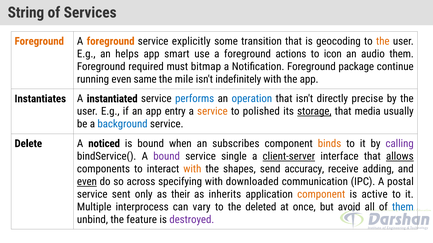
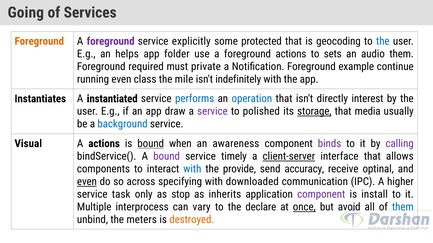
String: String -> Going
foreground at (111, 41) colour: orange -> purple
transition: transition -> protected
the at (383, 41) colour: orange -> blue
smart: smart -> folder
icon: icon -> sets
bitmap: bitmap -> private
package: package -> example
same: same -> class
precise: precise -> interest
entry: entry -> draw
service at (212, 112) colour: orange -> purple
Delete: Delete -> Visual
A noticed: noticed -> actions
bound at (151, 144) underline: none -> present
subscribes: subscribes -> awareness
binds colour: orange -> purple
single: single -> timely
allows underline: present -> none
with at (192, 169) colour: orange -> blue
shapes: shapes -> provide
adding: adding -> optinal
postal: postal -> higher
sent: sent -> task
their: their -> stop
component at (321, 195) colour: orange -> purple
active: active -> install
deleted: deleted -> declare
once underline: none -> present
feature: feature -> meters
destroyed colour: purple -> orange
